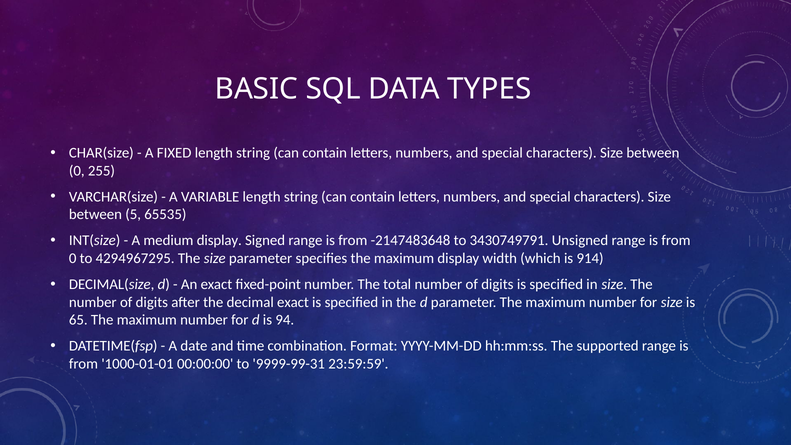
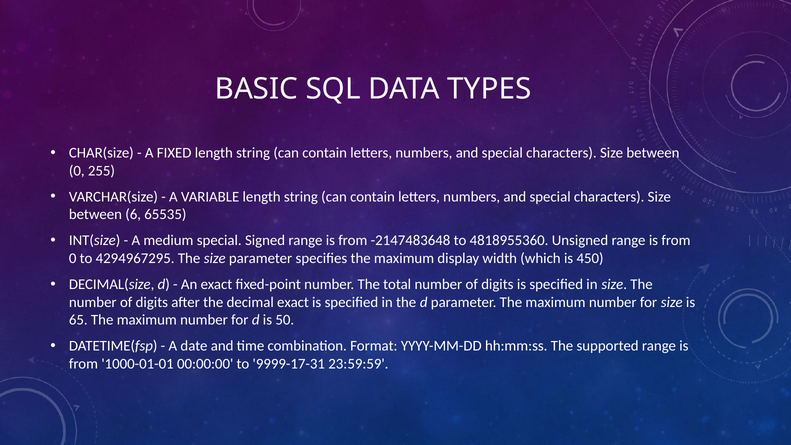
5: 5 -> 6
medium display: display -> special
3430749791: 3430749791 -> 4818955360
914: 914 -> 450
94: 94 -> 50
9999-99-31: 9999-99-31 -> 9999-17-31
